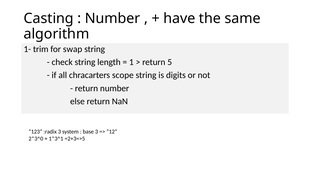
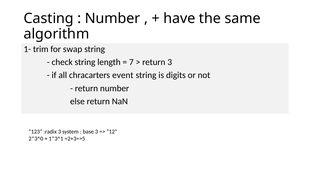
1: 1 -> 7
return 5: 5 -> 3
scope: scope -> event
